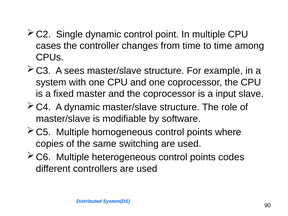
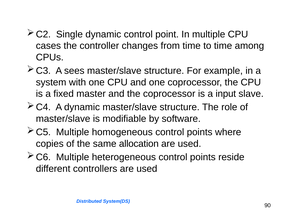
switching: switching -> allocation
codes: codes -> reside
